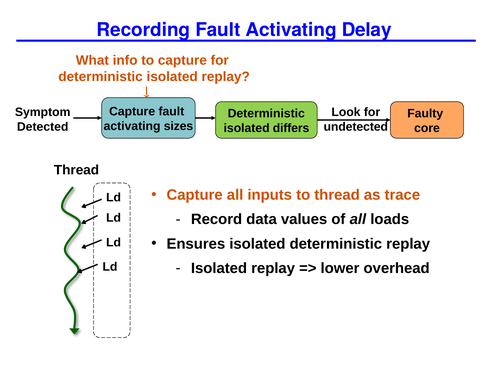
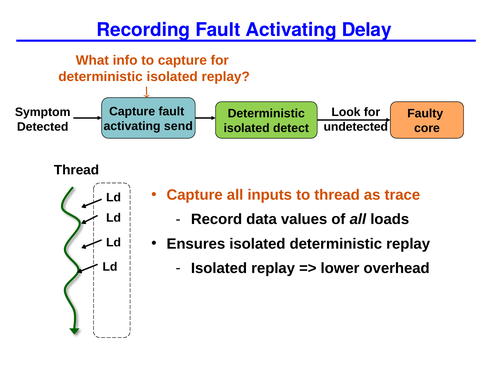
sizes: sizes -> send
differs: differs -> detect
